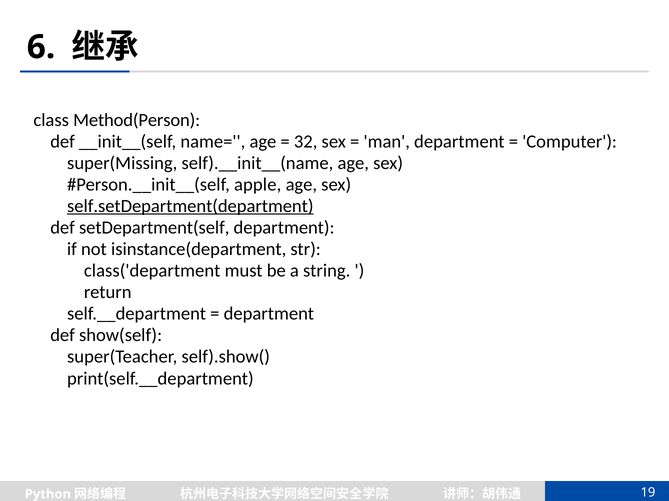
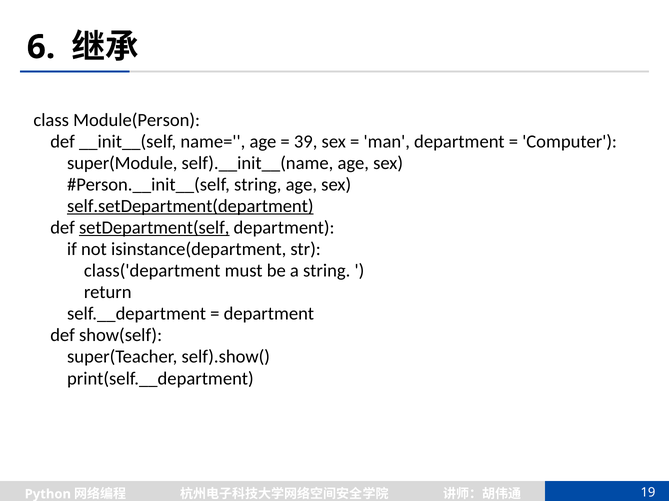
Method(Person: Method(Person -> Module(Person
32: 32 -> 39
super(Missing: super(Missing -> super(Module
apple at (258, 185): apple -> string
setDepartment(self underline: none -> present
